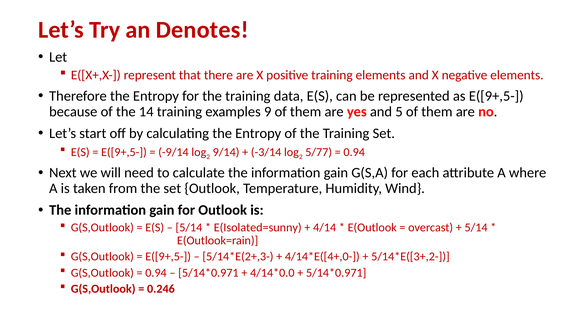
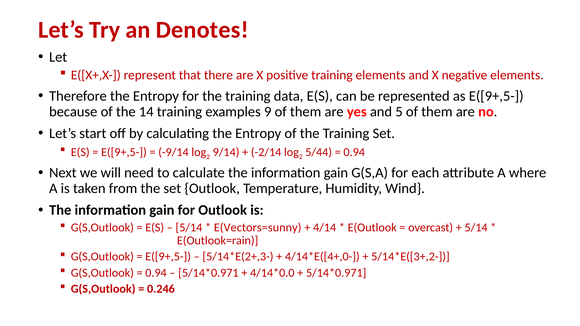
-3/14: -3/14 -> -2/14
5/77: 5/77 -> 5/44
E(Isolated=sunny: E(Isolated=sunny -> E(Vectors=sunny
